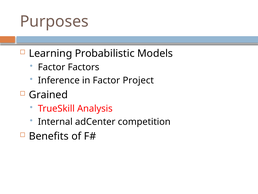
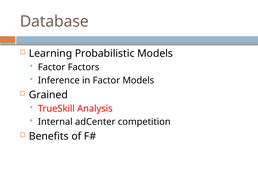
Purposes: Purposes -> Database
Factor Project: Project -> Models
